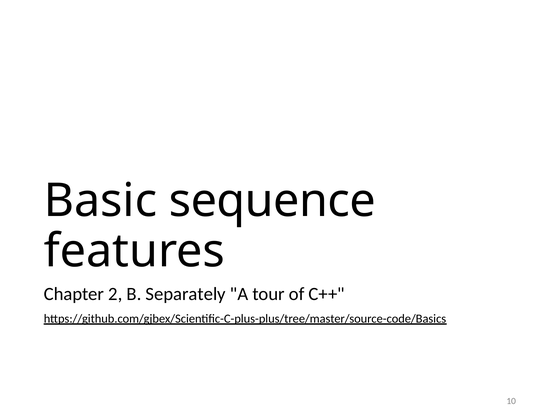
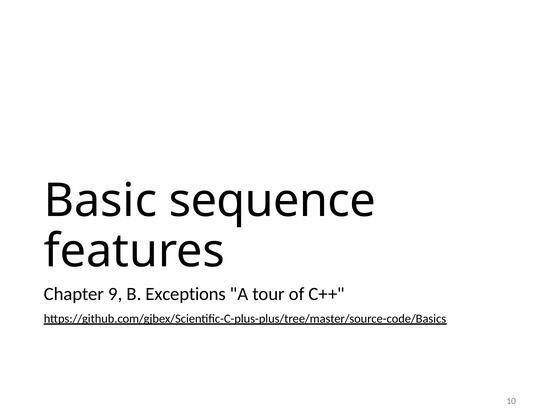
2: 2 -> 9
Separately: Separately -> Exceptions
